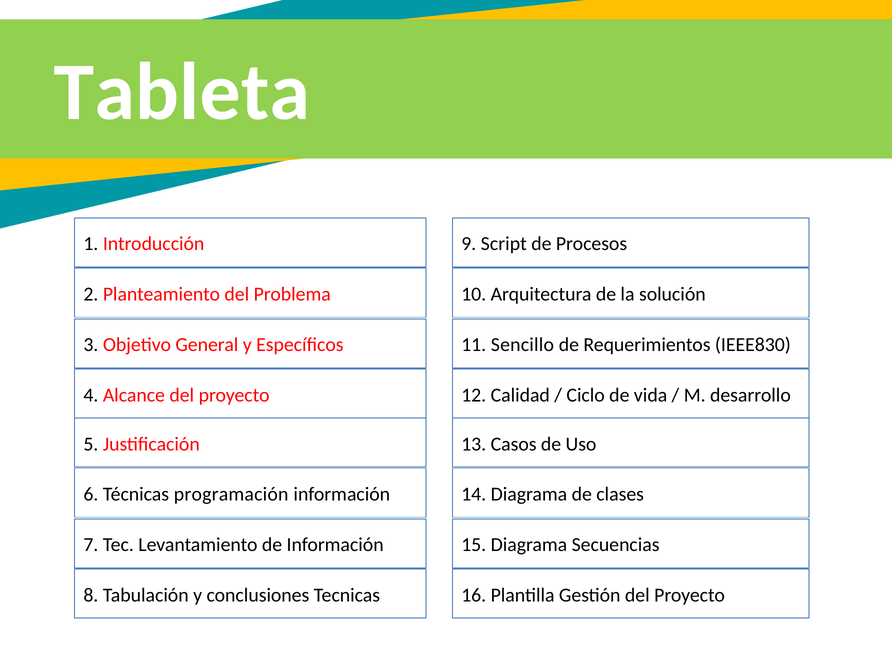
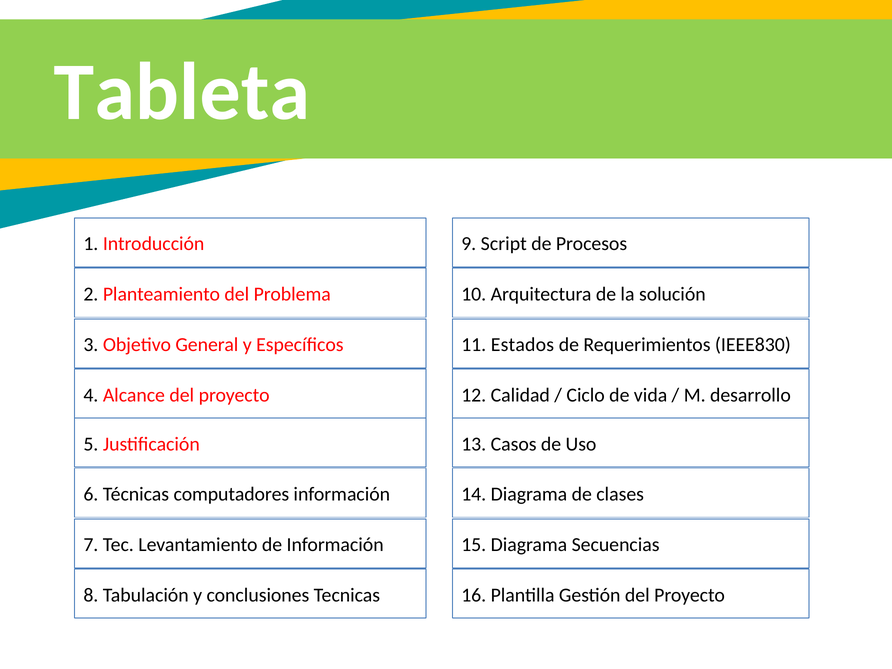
Sencillo: Sencillo -> Estados
programación: programación -> computadores
